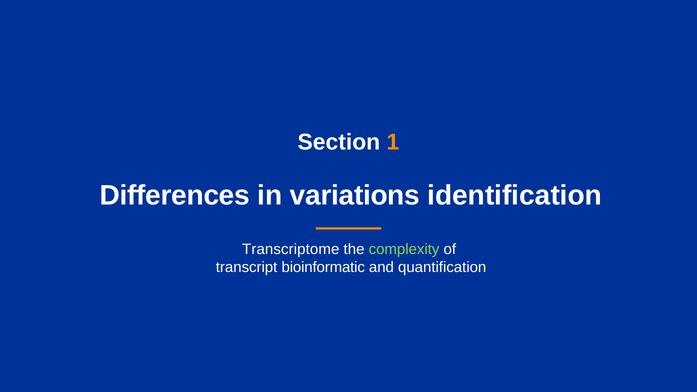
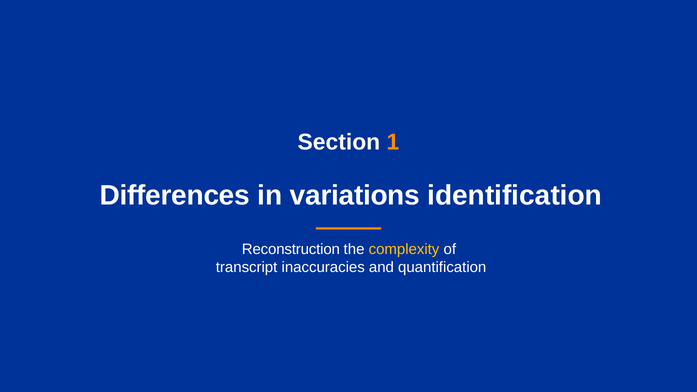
Transcriptome: Transcriptome -> Reconstruction
complexity colour: light green -> yellow
bioinformatic: bioinformatic -> inaccuracies
